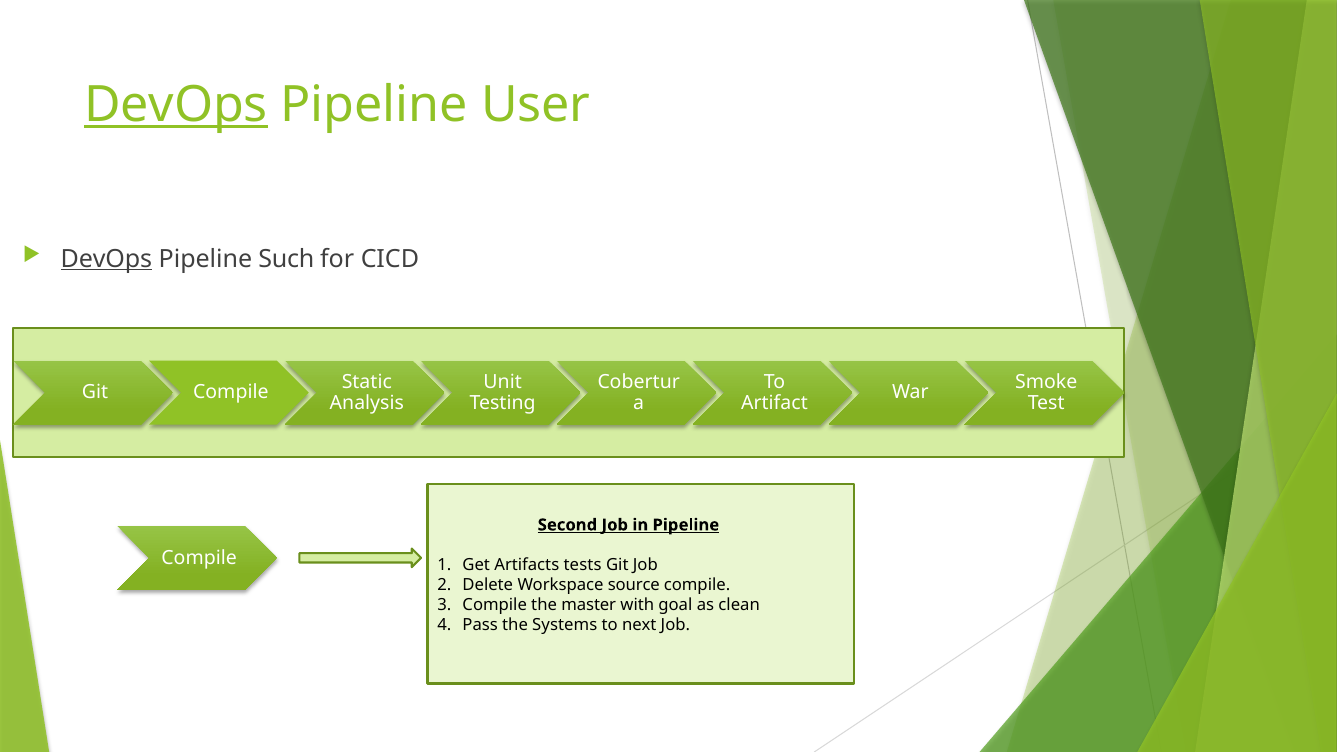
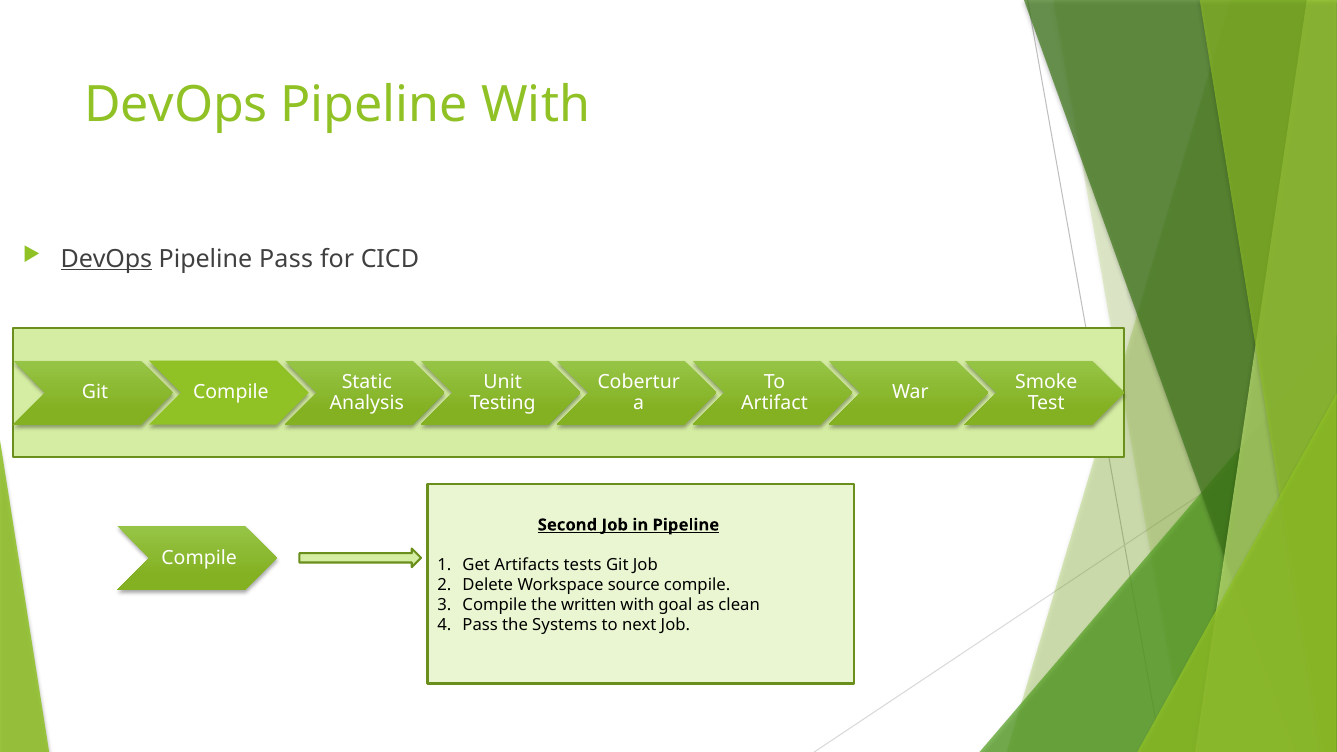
DevOps at (176, 105) underline: present -> none
Pipeline User: User -> With
Pipeline Such: Such -> Pass
master: master -> written
